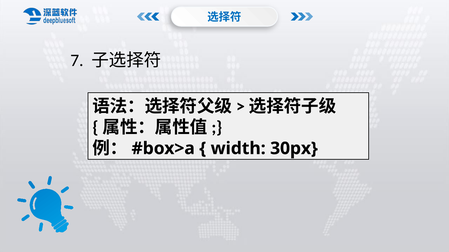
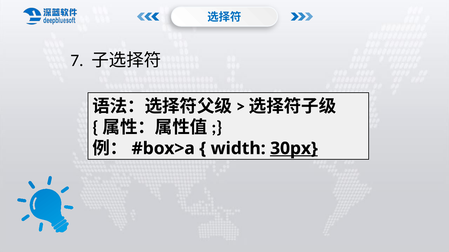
30px underline: none -> present
